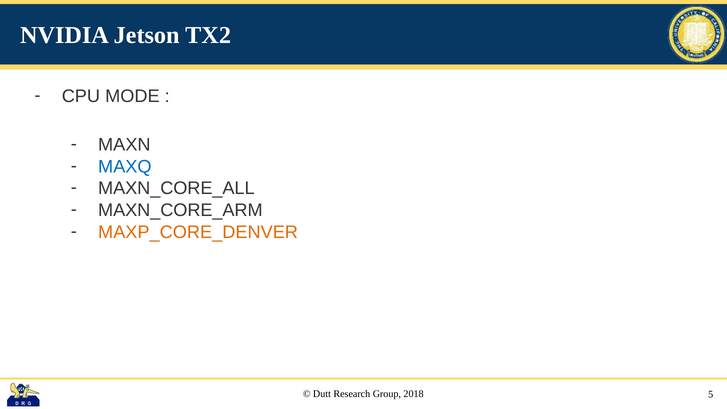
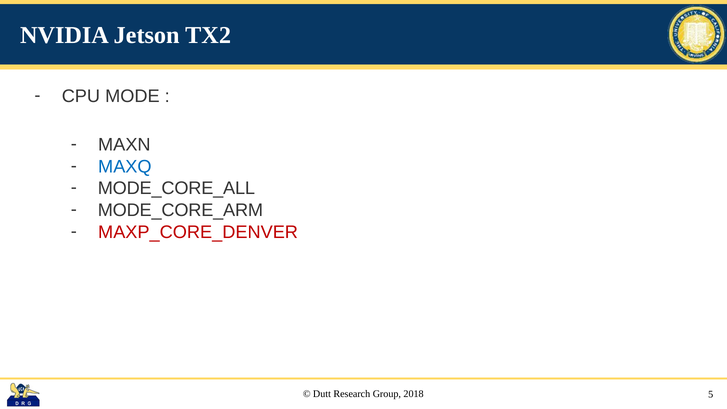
MAXN_CORE_ALL: MAXN_CORE_ALL -> MODE_CORE_ALL
MAXN_CORE_ARM: MAXN_CORE_ARM -> MODE_CORE_ARM
MAXP_CORE_DENVER colour: orange -> red
